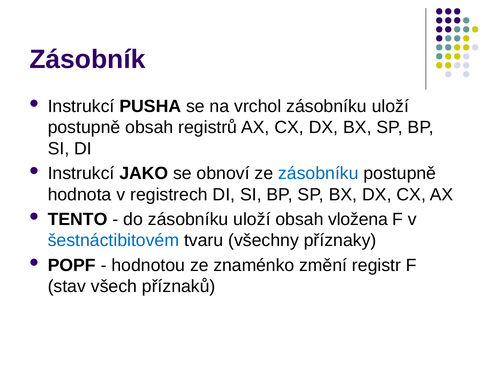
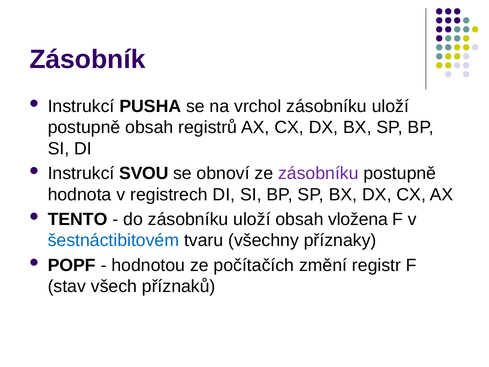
JAKO: JAKO -> SVOU
zásobníku at (318, 173) colour: blue -> purple
znaménko: znaménko -> počítačích
